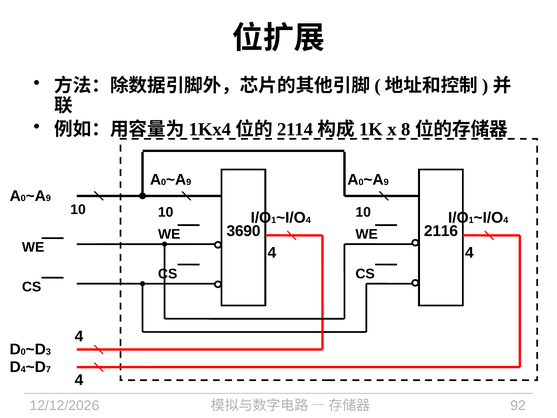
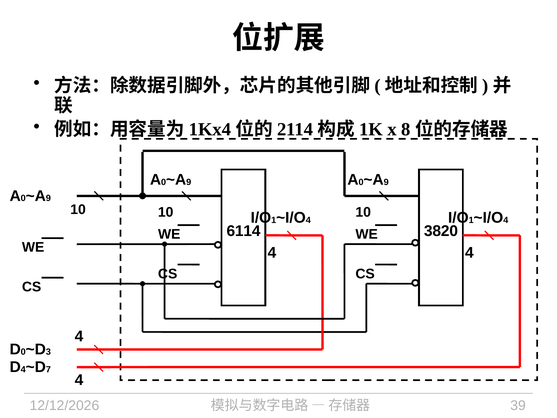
3690: 3690 -> 6114
2116: 2116 -> 3820
92: 92 -> 39
